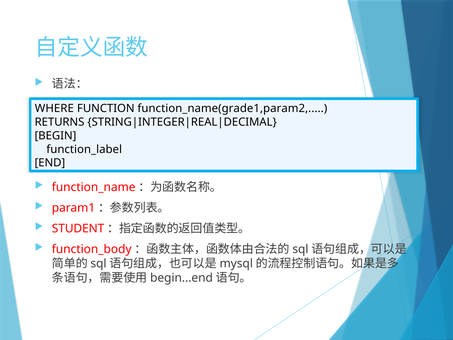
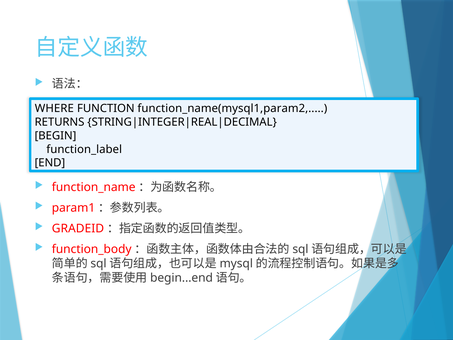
function_name(grade1,param2: function_name(grade1,param2 -> function_name(mysql1,param2
STUDENT: STUDENT -> GRADEID
